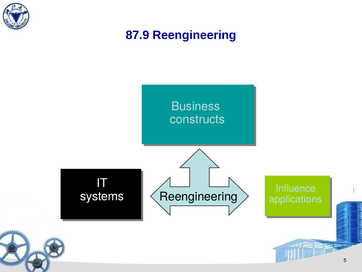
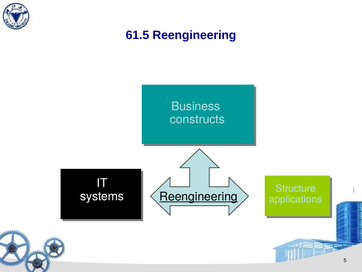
87.9: 87.9 -> 61.5
Influence: Influence -> Structure
Reengineering at (199, 196) underline: none -> present
